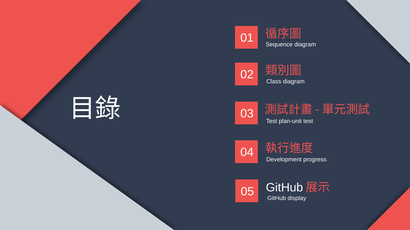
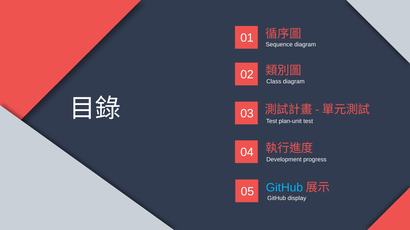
GitHub at (284, 188) colour: white -> light blue
